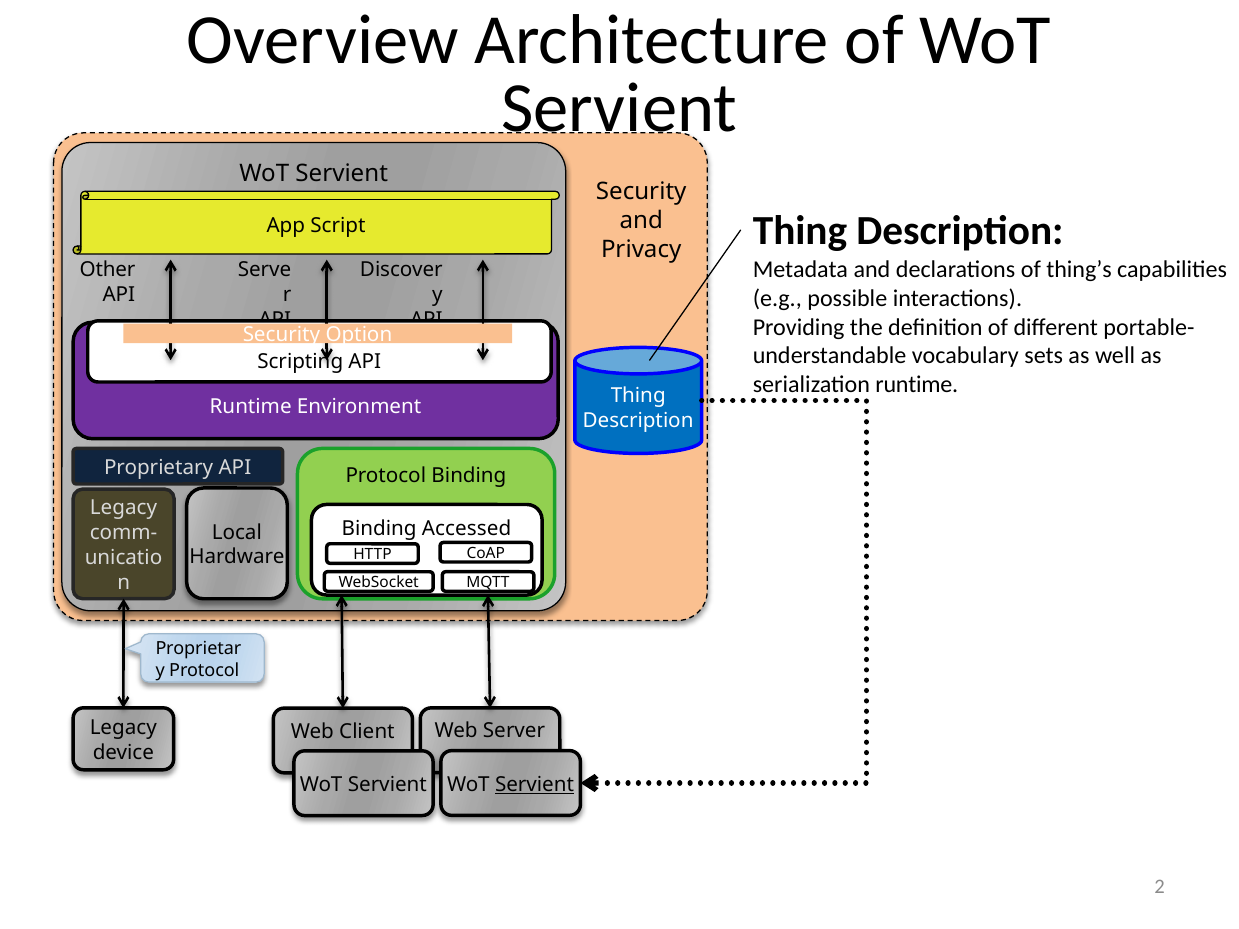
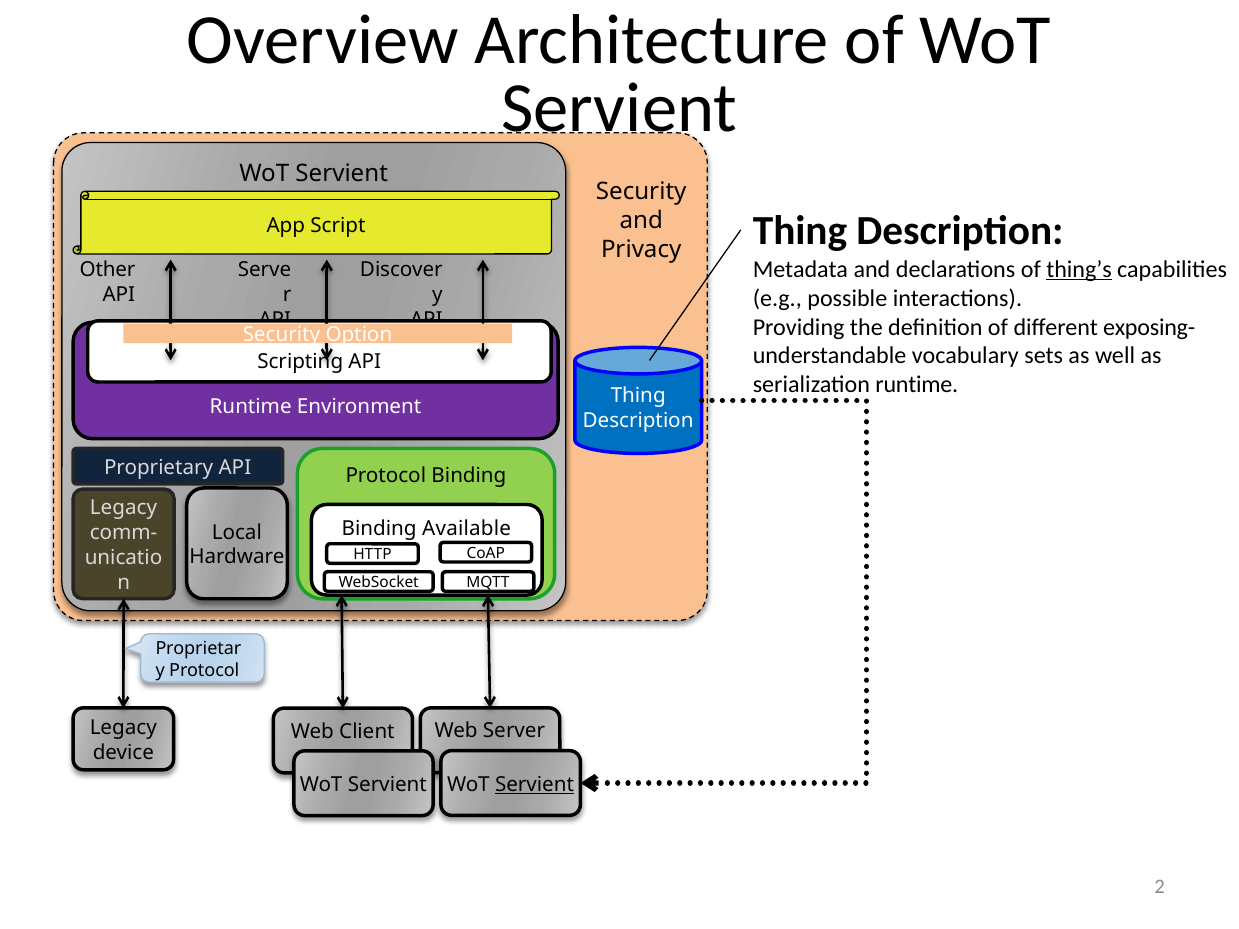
thing’s underline: none -> present
portable-: portable- -> exposing-
Accessed: Accessed -> Available
